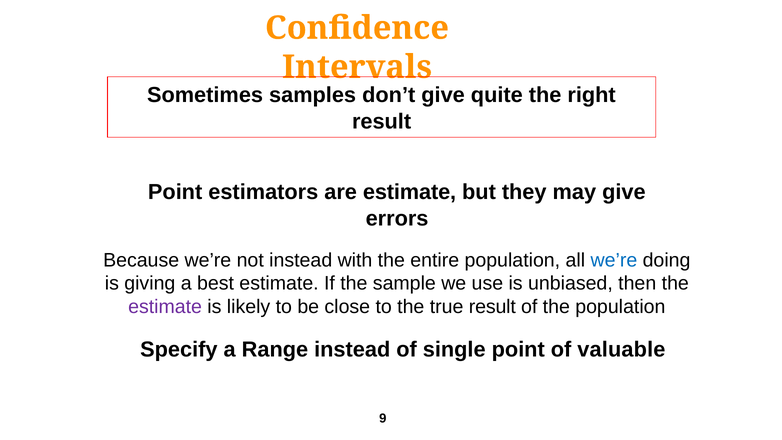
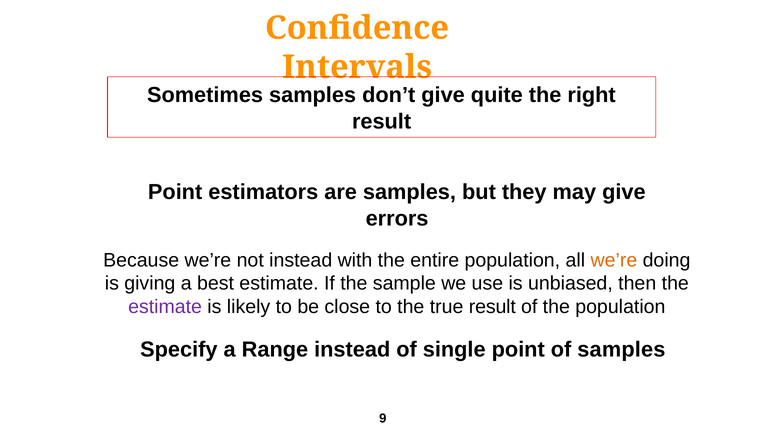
are estimate: estimate -> samples
we’re at (614, 260) colour: blue -> orange
of valuable: valuable -> samples
